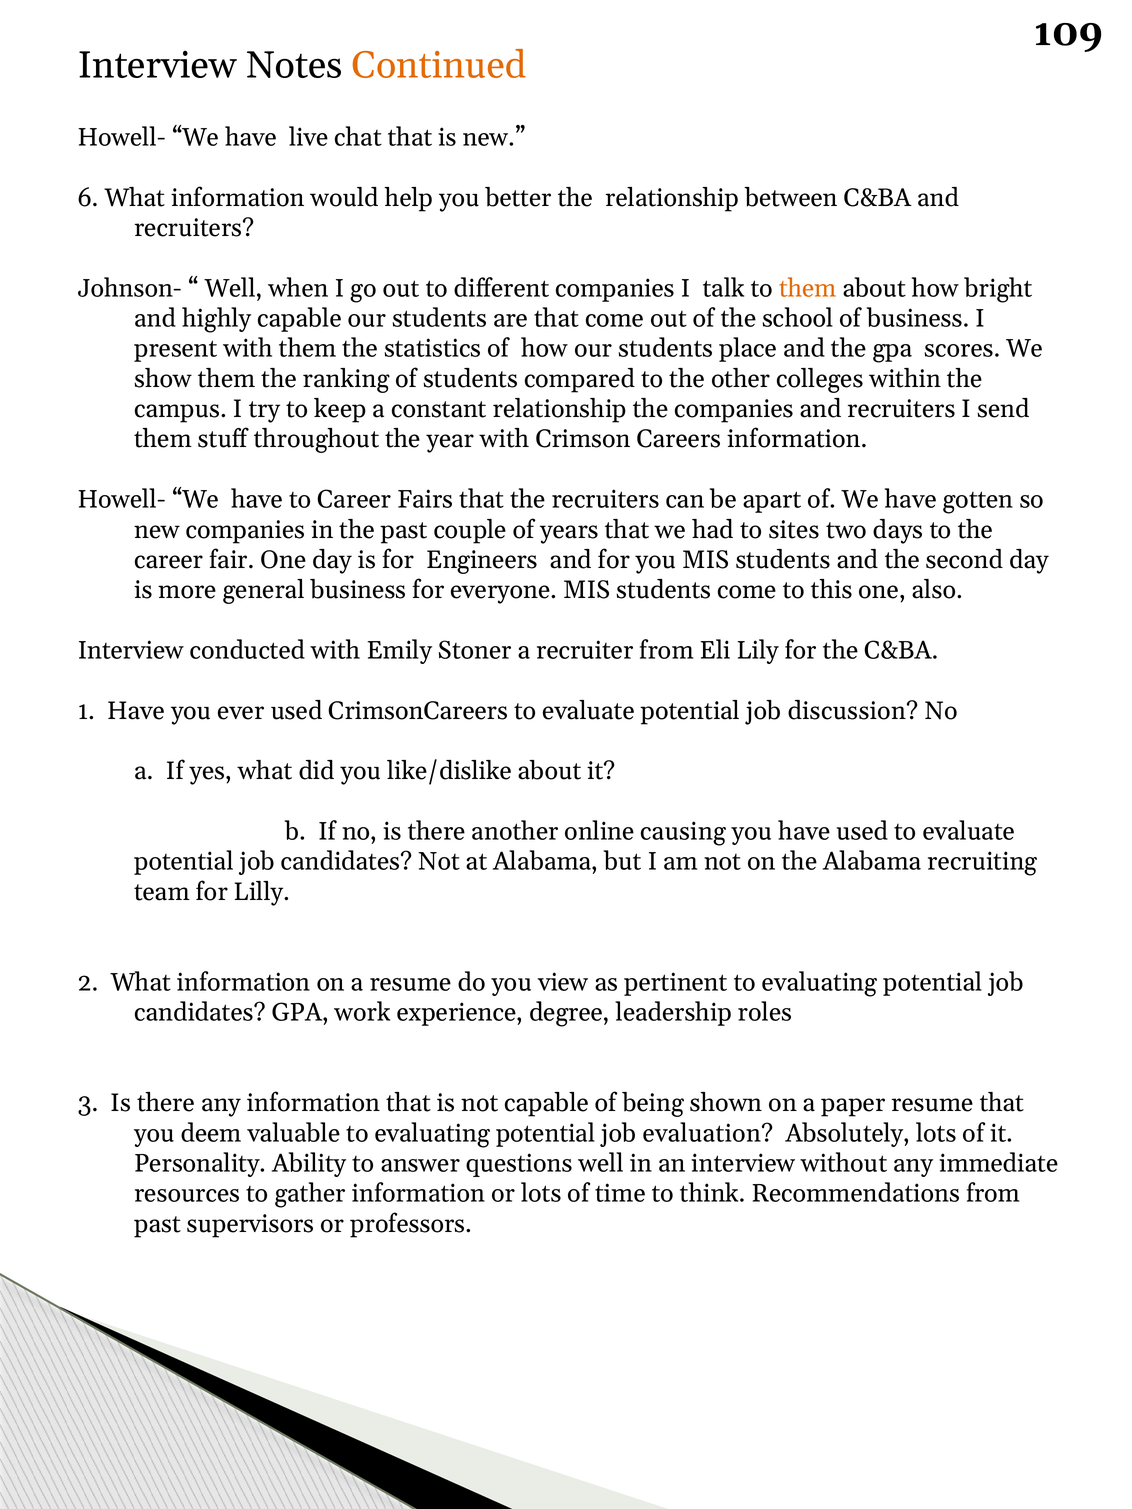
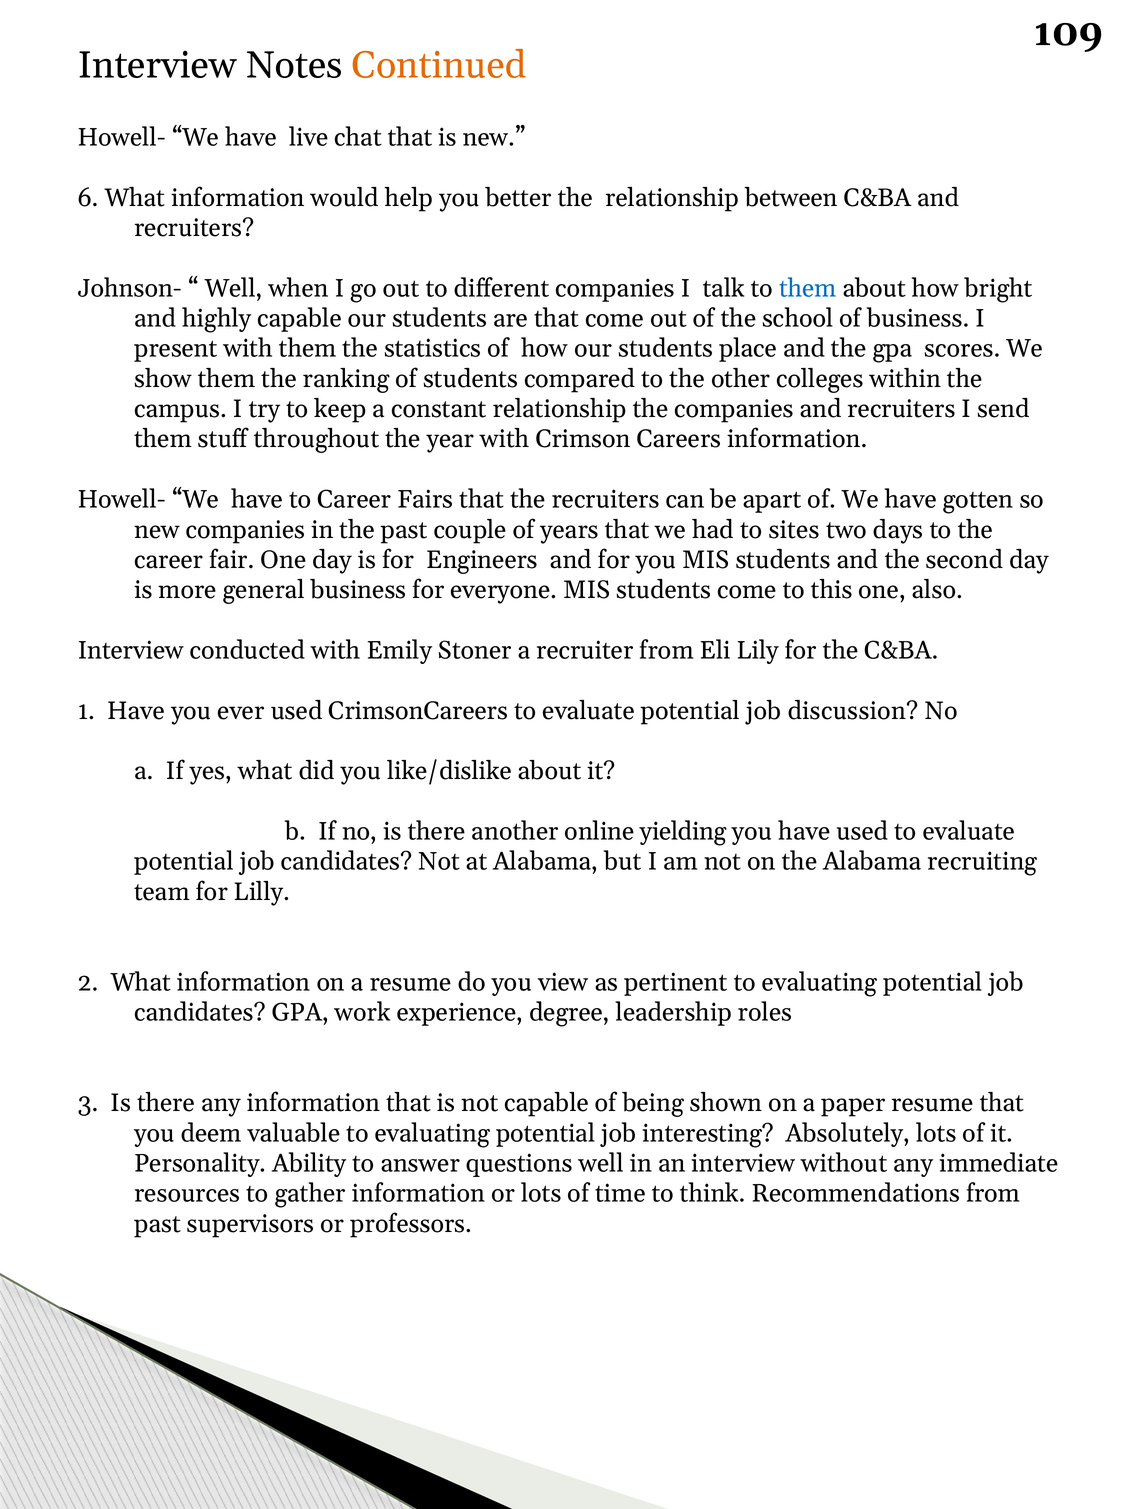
them at (808, 288) colour: orange -> blue
causing: causing -> yielding
evaluation: evaluation -> interesting
